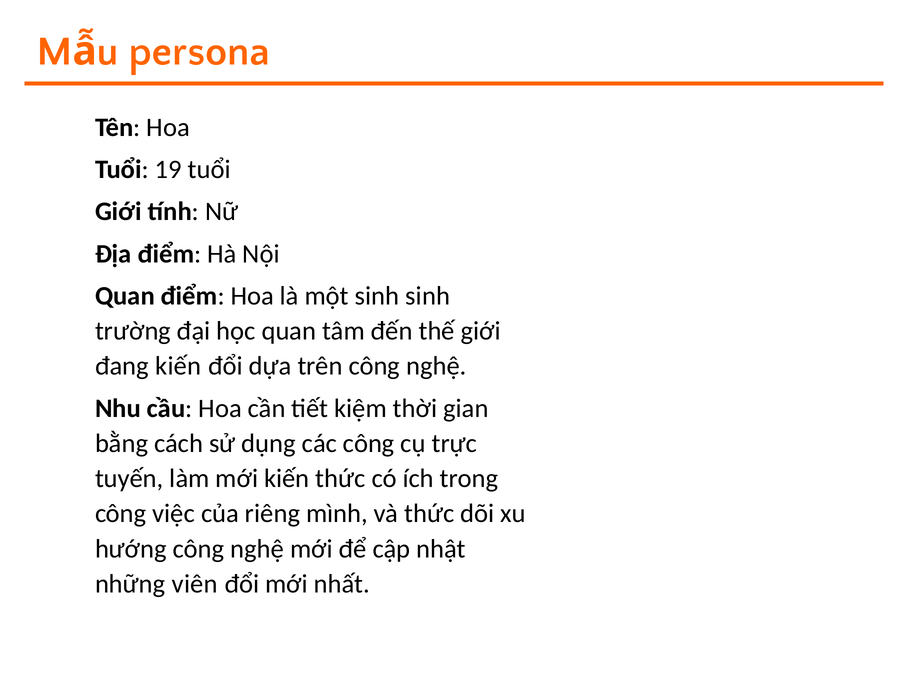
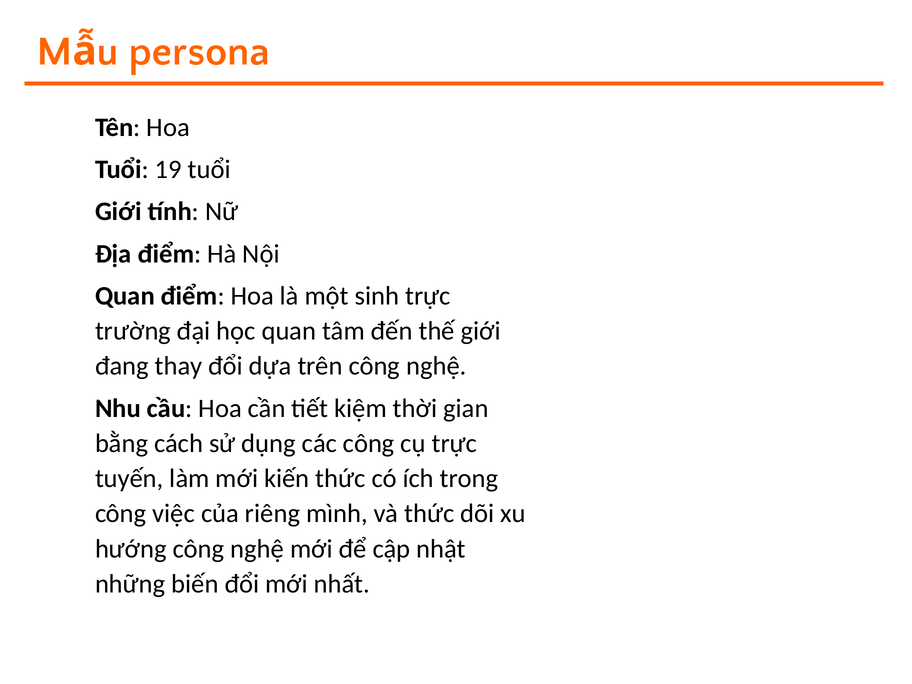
sinh sinh: sinh -> trực
đang kiến: kiến -> thay
viên: viên -> biến
